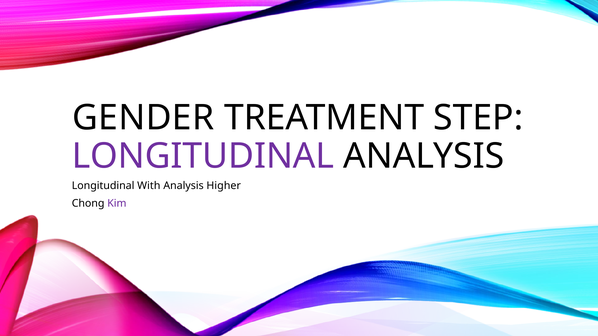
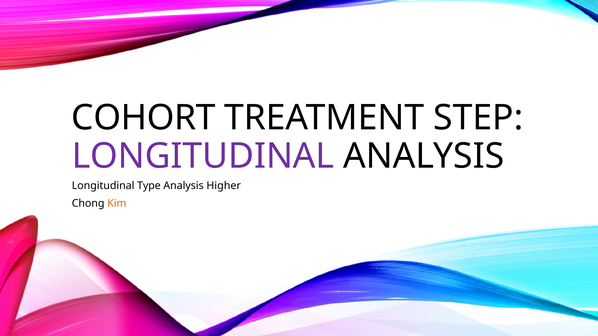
GENDER: GENDER -> COHORT
With: With -> Type
Kim colour: purple -> orange
